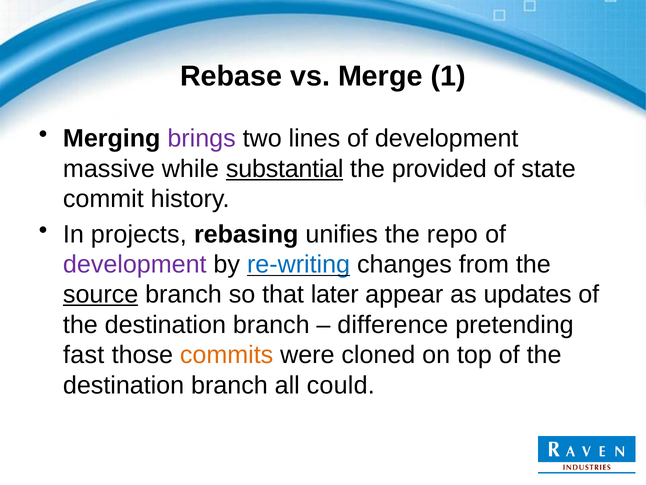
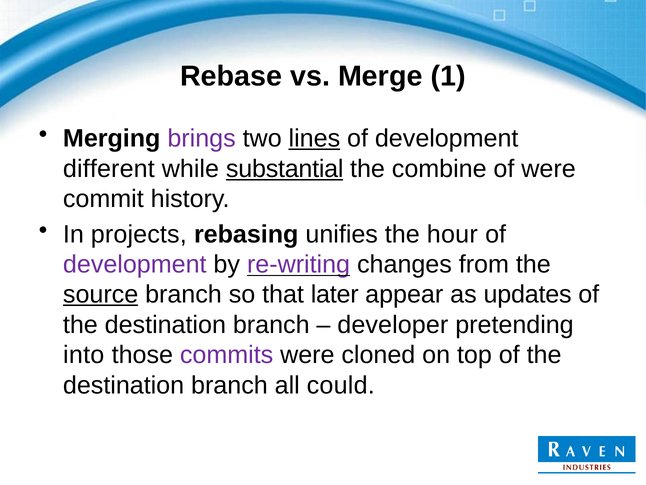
lines underline: none -> present
massive: massive -> different
provided: provided -> combine
of state: state -> were
repo: repo -> hour
re-writing colour: blue -> purple
difference: difference -> developer
fast: fast -> into
commits colour: orange -> purple
